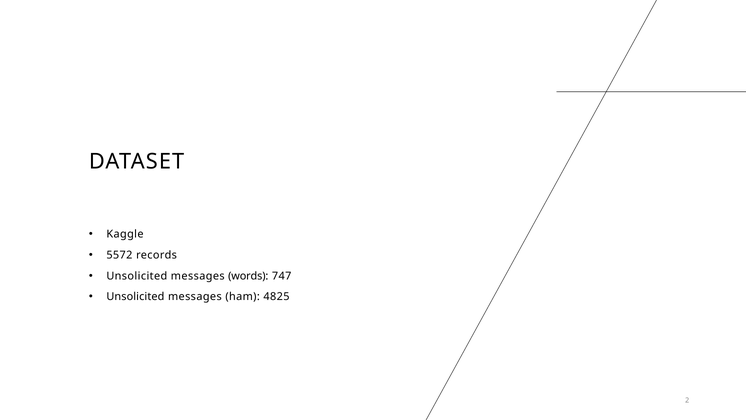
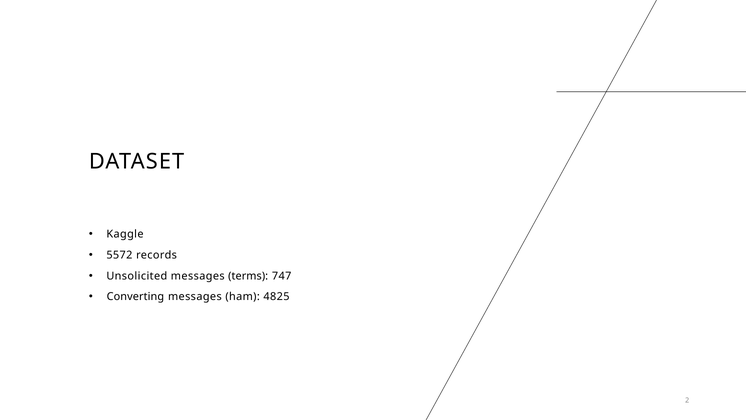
words: words -> terms
Unsolicited at (135, 297): Unsolicited -> Converting
